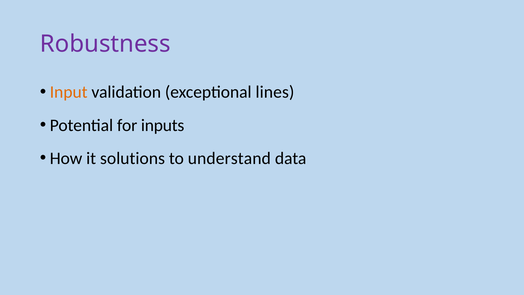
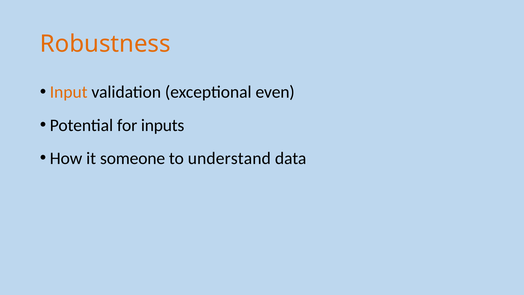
Robustness colour: purple -> orange
lines: lines -> even
solutions: solutions -> someone
